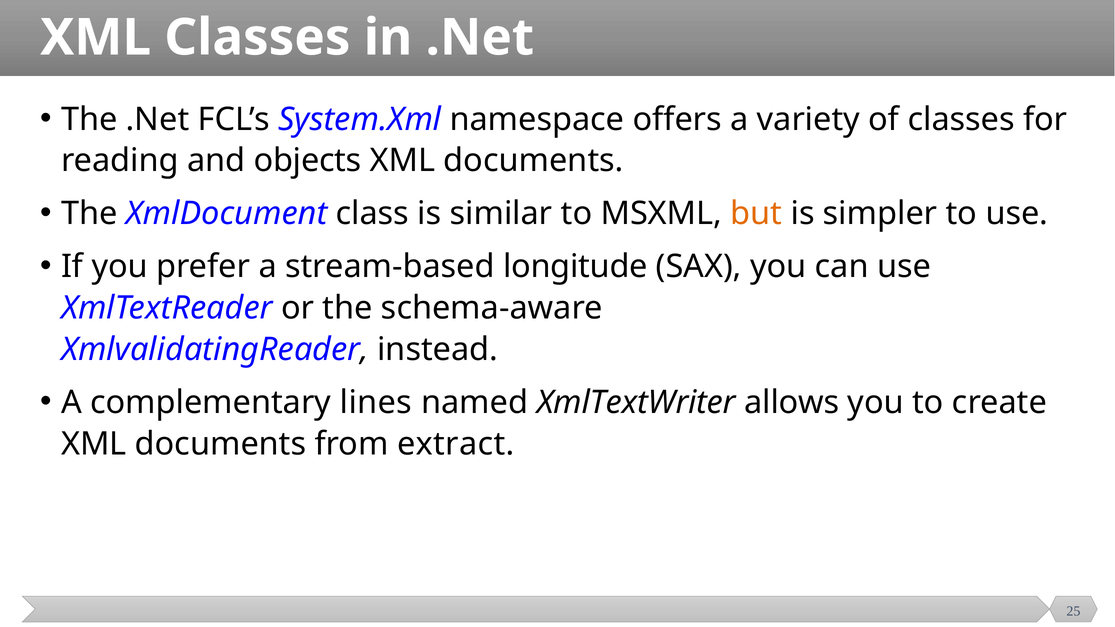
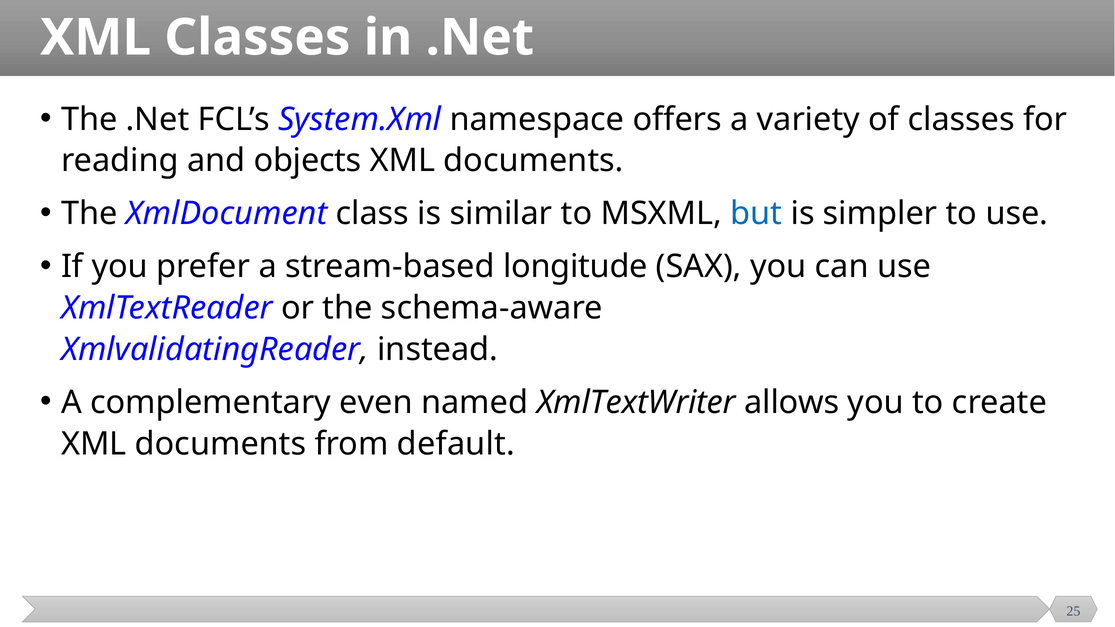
but colour: orange -> blue
lines: lines -> even
extract: extract -> default
